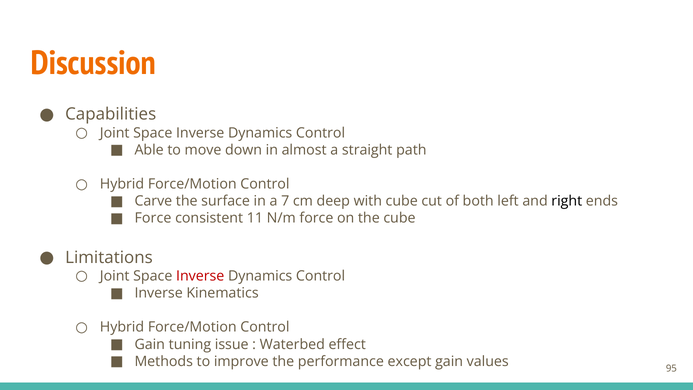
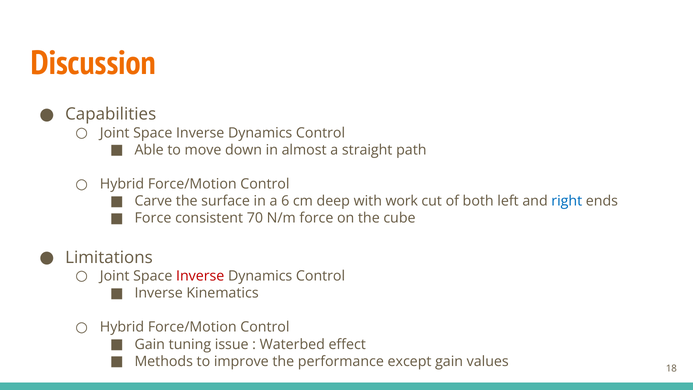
7: 7 -> 6
with cube: cube -> work
right colour: black -> blue
11: 11 -> 70
95: 95 -> 18
